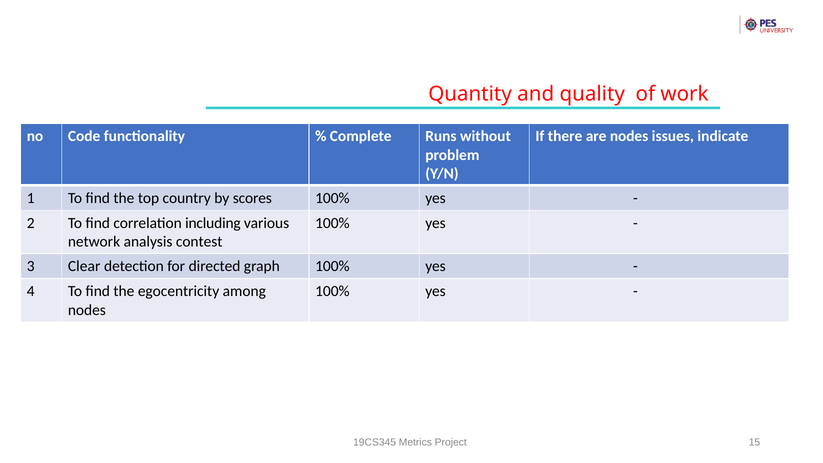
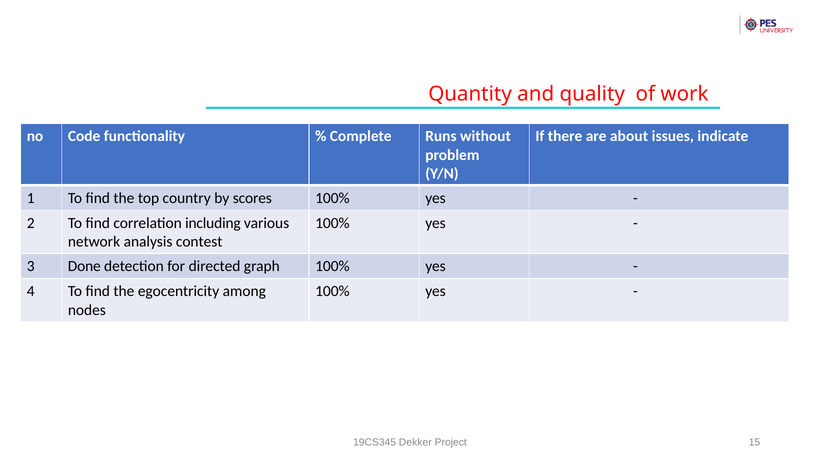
are nodes: nodes -> about
Clear: Clear -> Done
Metrics: Metrics -> Dekker
